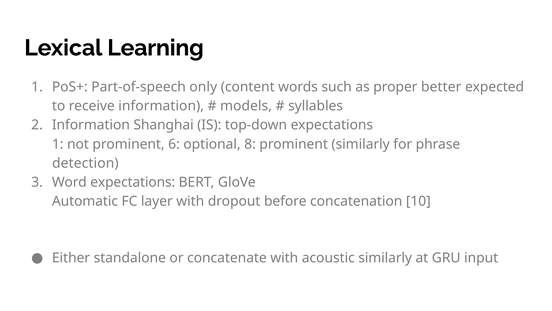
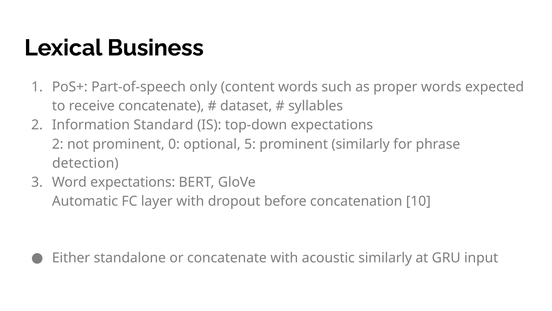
Learning: Learning -> Business
proper better: better -> words
receive information: information -> concatenate
models: models -> dataset
Shanghai: Shanghai -> Standard
1 at (58, 144): 1 -> 2
6: 6 -> 0
8: 8 -> 5
